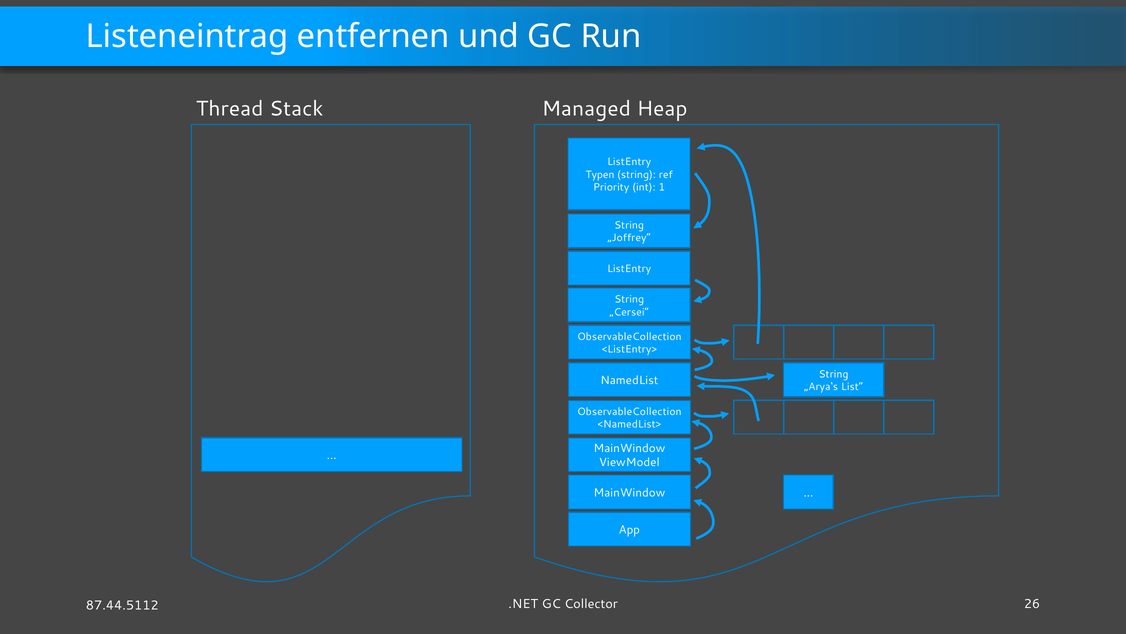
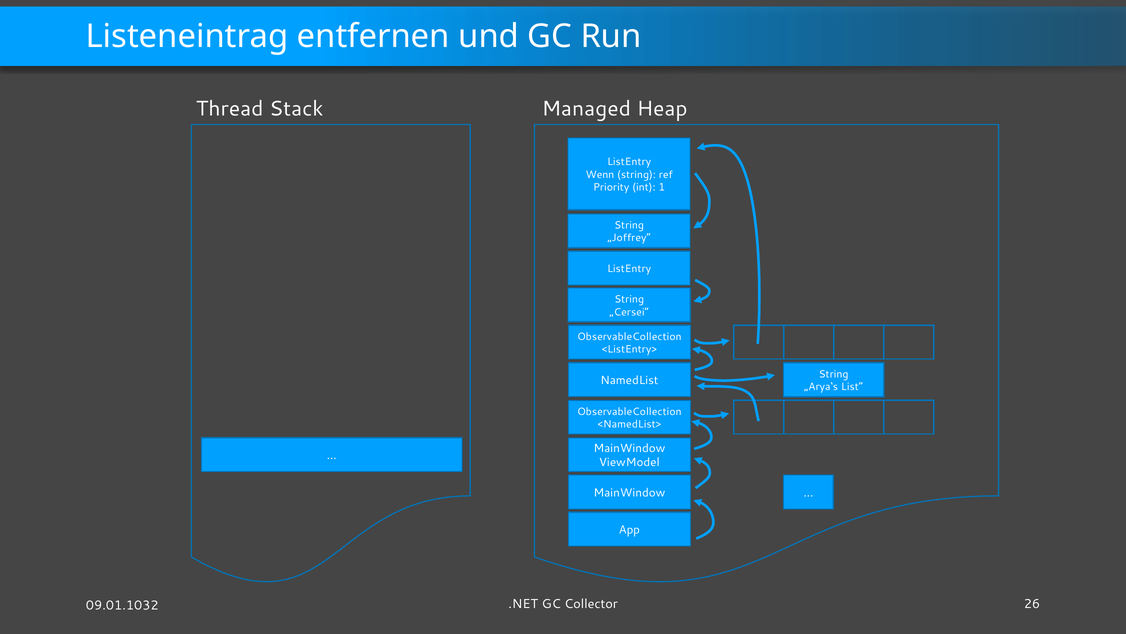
Typen: Typen -> Wenn
87.44.5112: 87.44.5112 -> 09.01.1032
